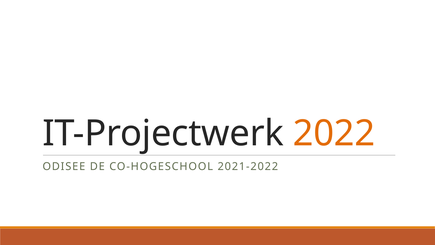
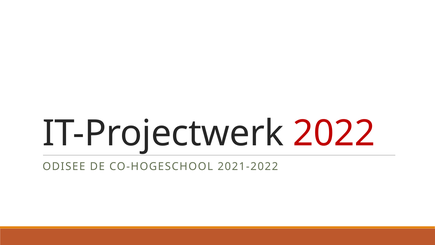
2022 colour: orange -> red
